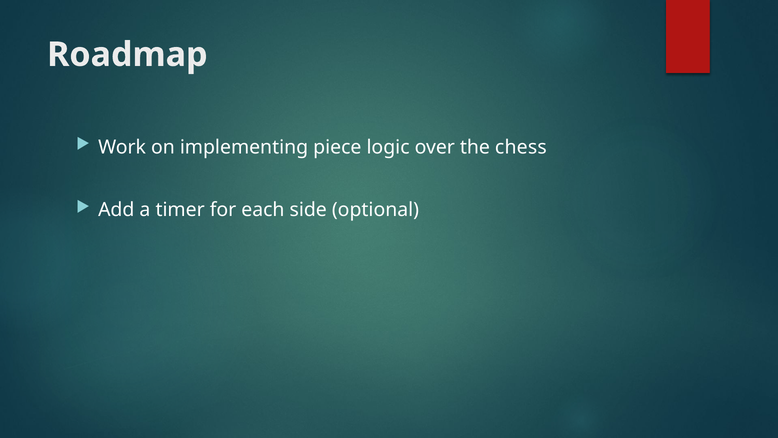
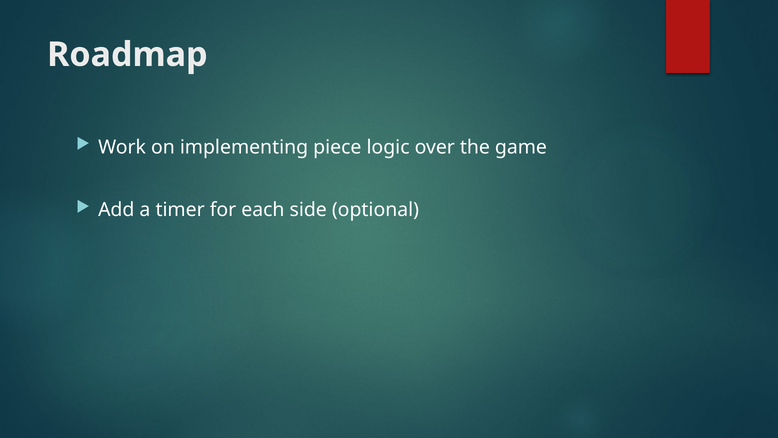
chess: chess -> game
